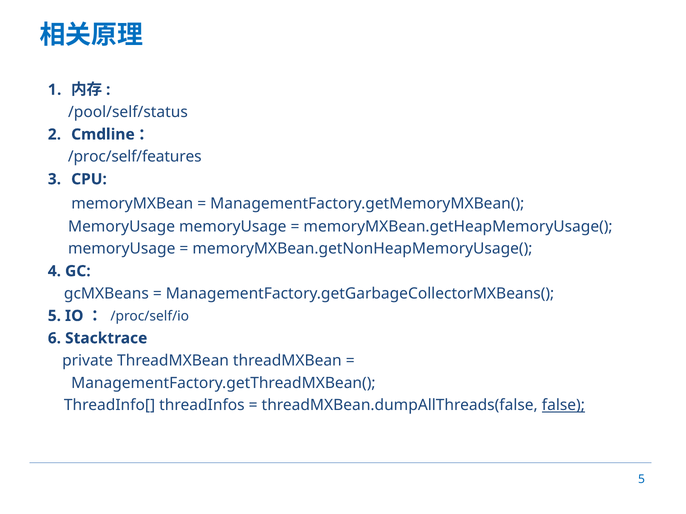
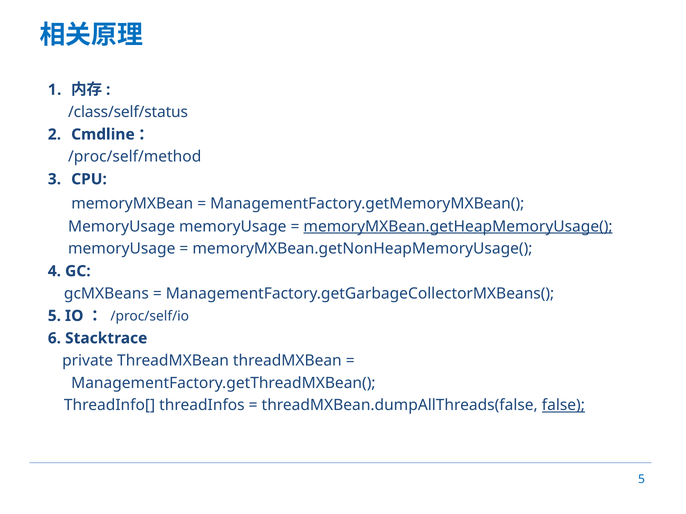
/pool/self/status: /pool/self/status -> /class/self/status
/proc/self/features: /proc/self/features -> /proc/self/method
memoryMXBean.getHeapMemoryUsage( underline: none -> present
